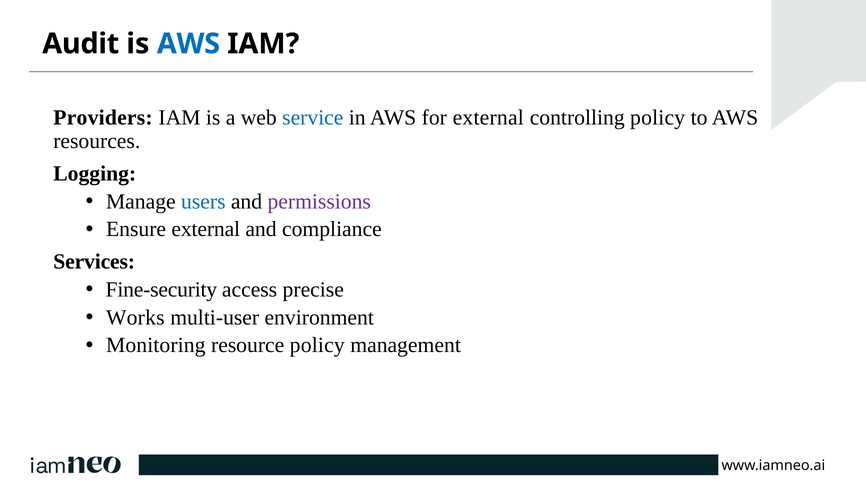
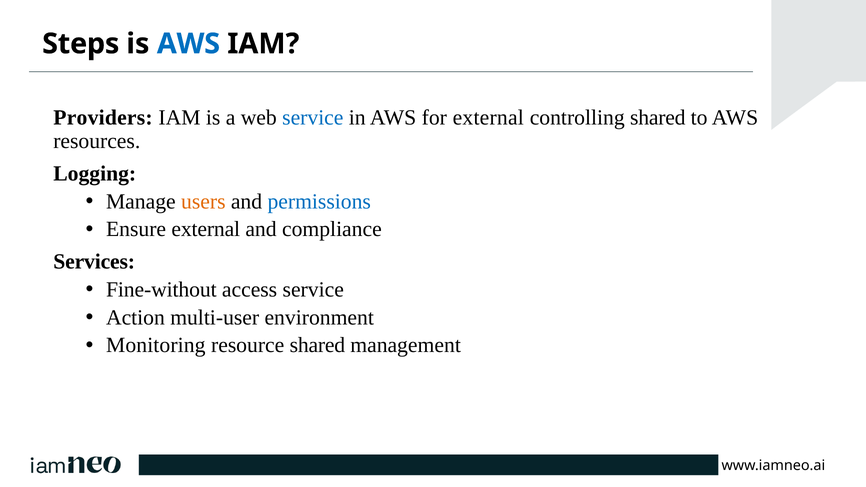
Audit: Audit -> Steps
controlling policy: policy -> shared
users colour: blue -> orange
permissions colour: purple -> blue
Fine-security: Fine-security -> Fine-without
access precise: precise -> service
Works: Works -> Action
resource policy: policy -> shared
